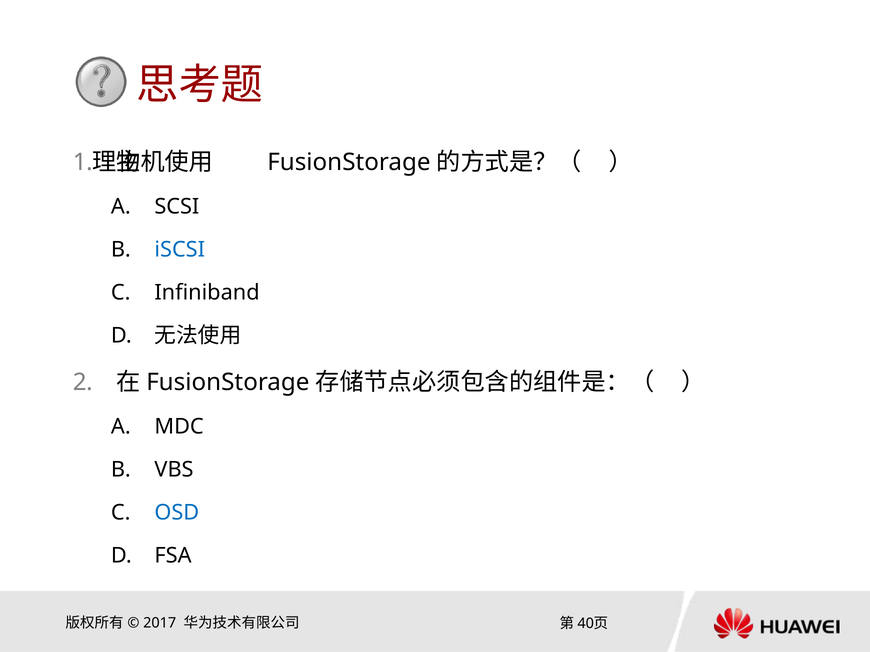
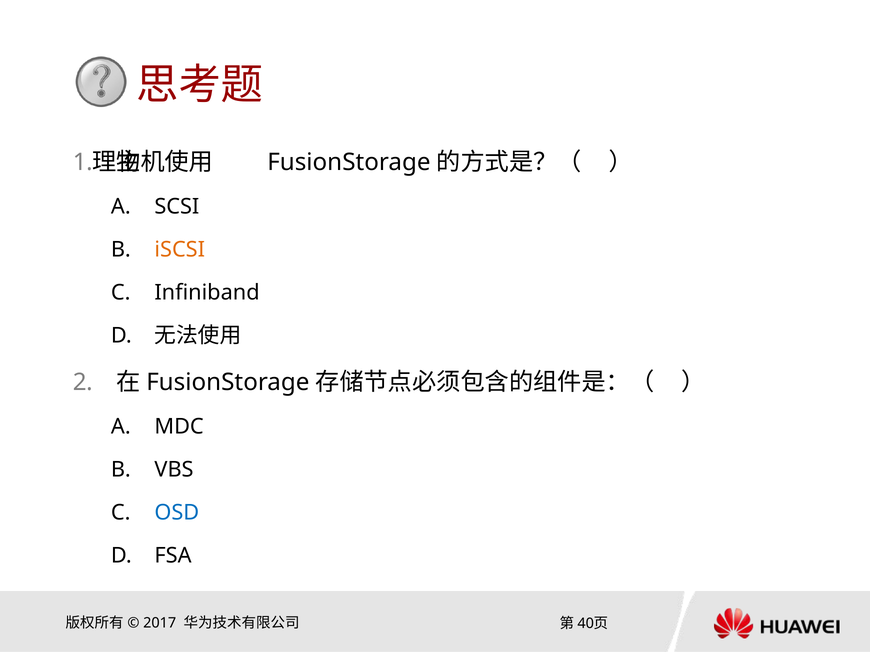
iSCSI colour: blue -> orange
